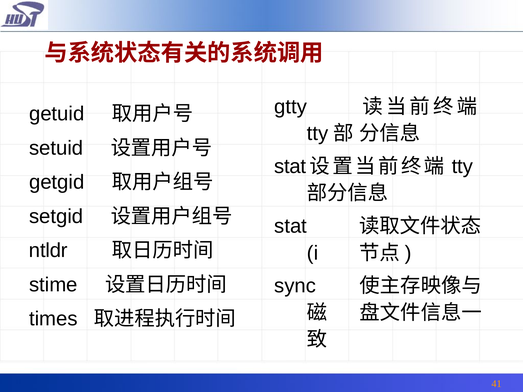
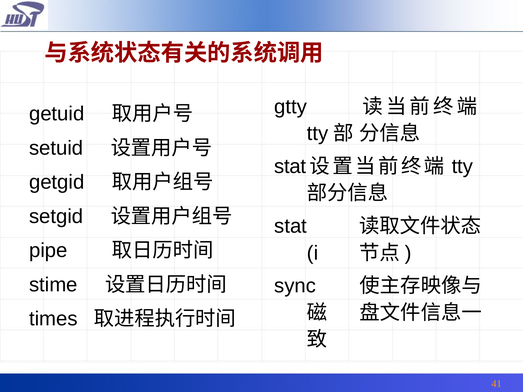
ntldr: ntldr -> pipe
